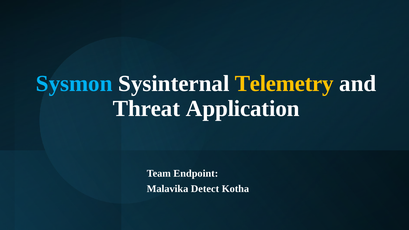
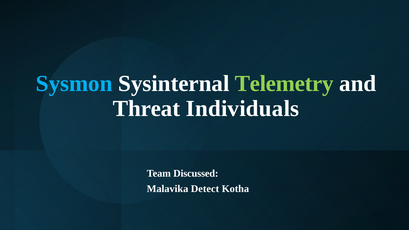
Telemetry colour: yellow -> light green
Application: Application -> Individuals
Endpoint: Endpoint -> Discussed
